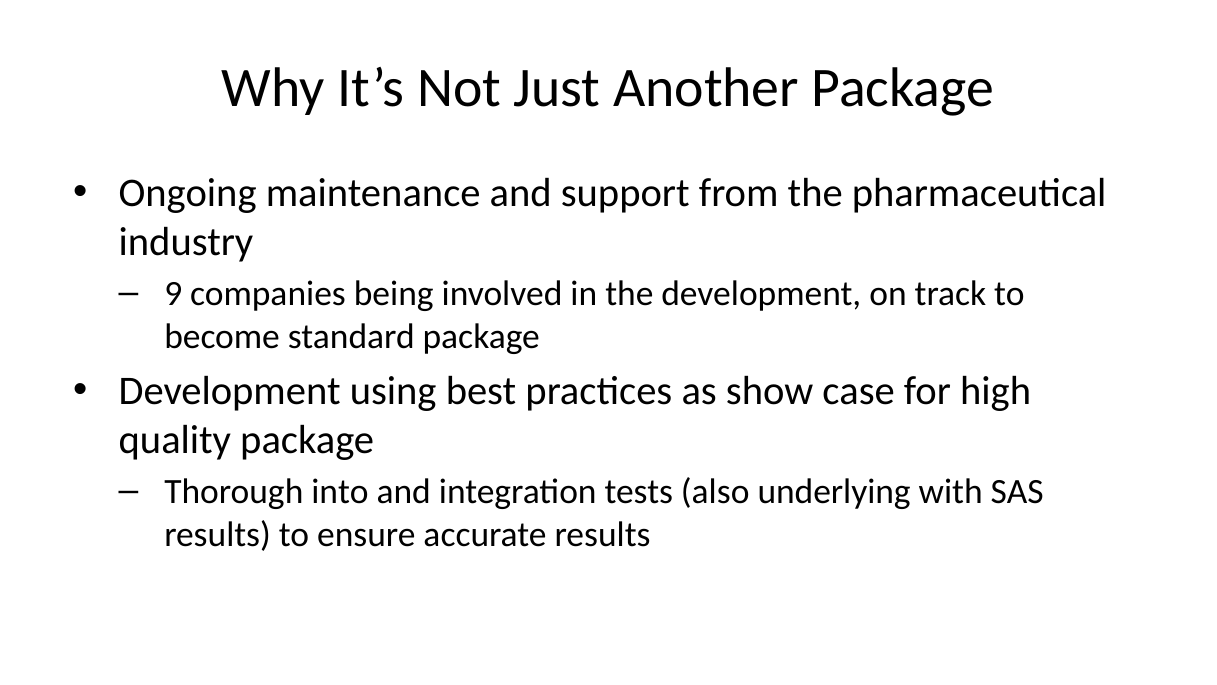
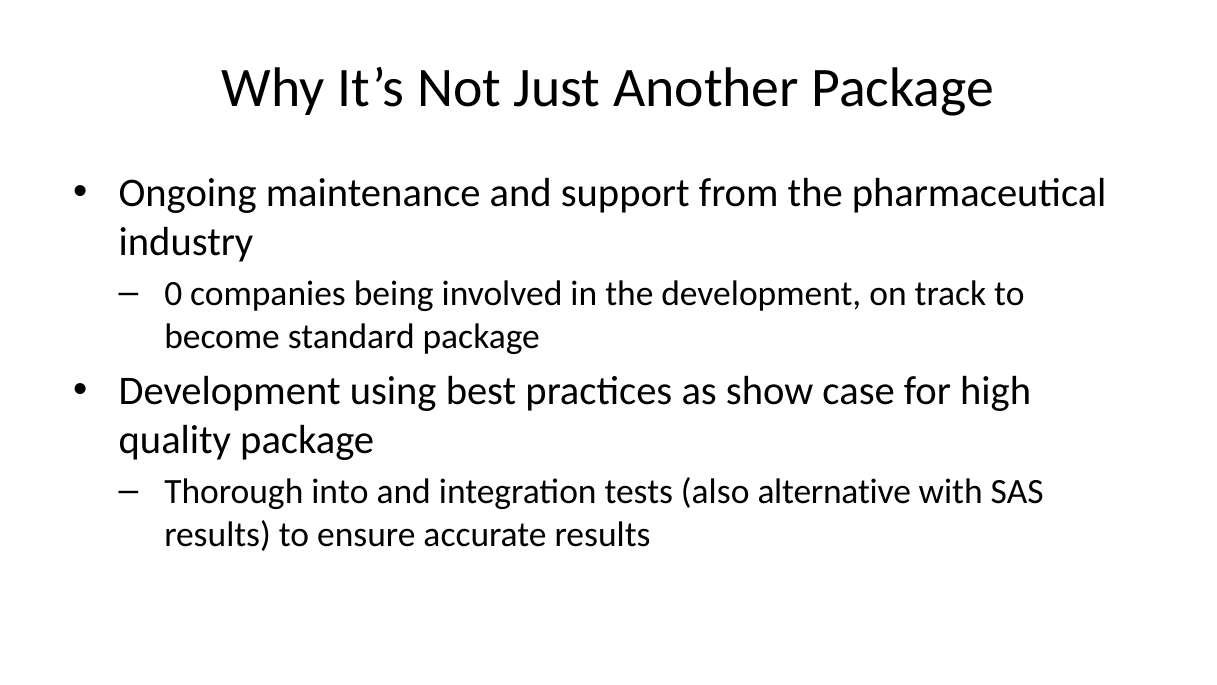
9: 9 -> 0
underlying: underlying -> alternative
